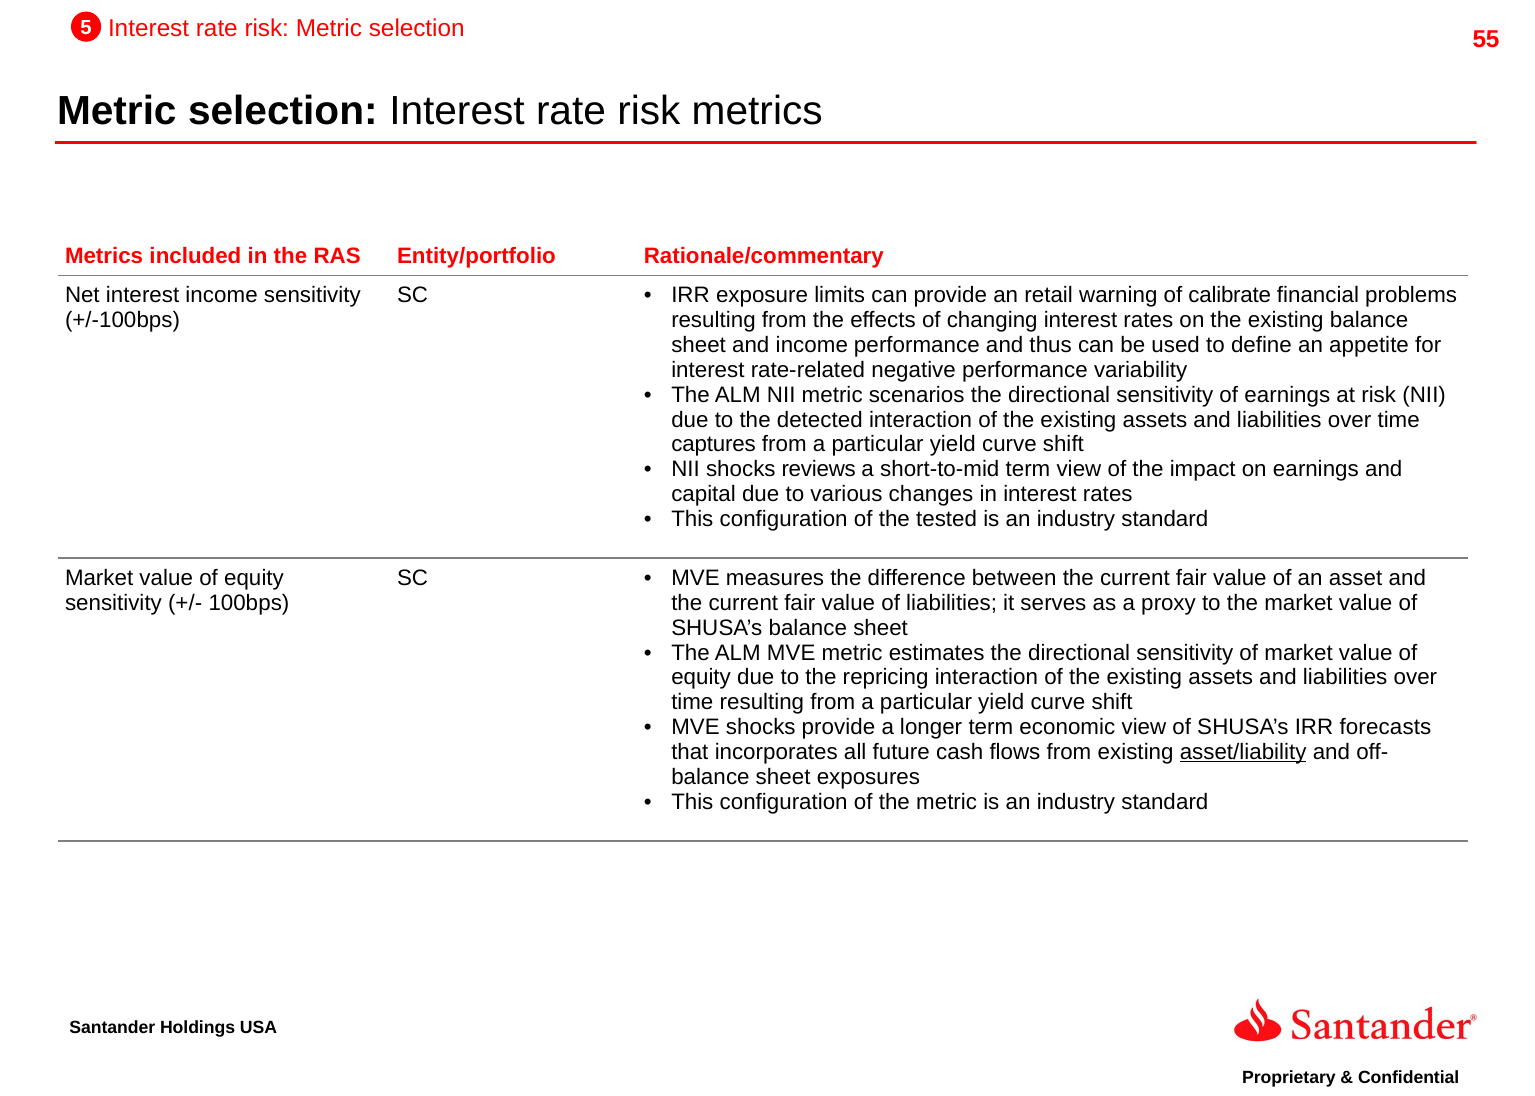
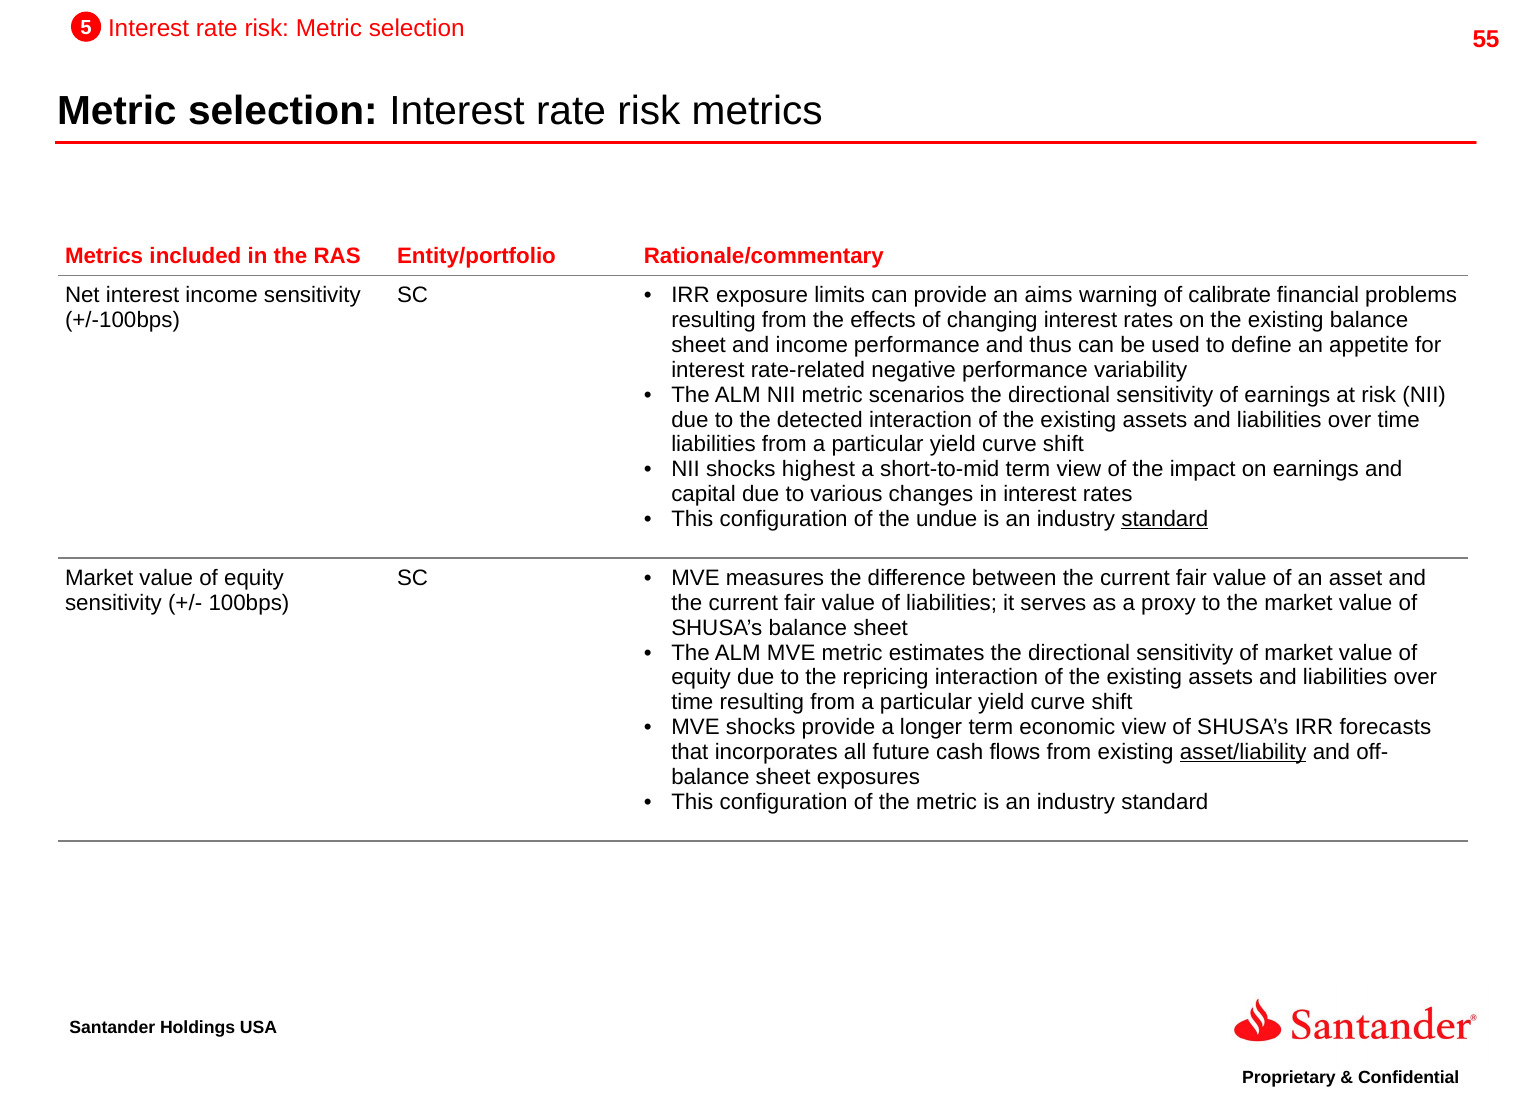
retail: retail -> aims
captures at (714, 445): captures -> liabilities
reviews: reviews -> highest
tested: tested -> undue
standard at (1165, 519) underline: none -> present
